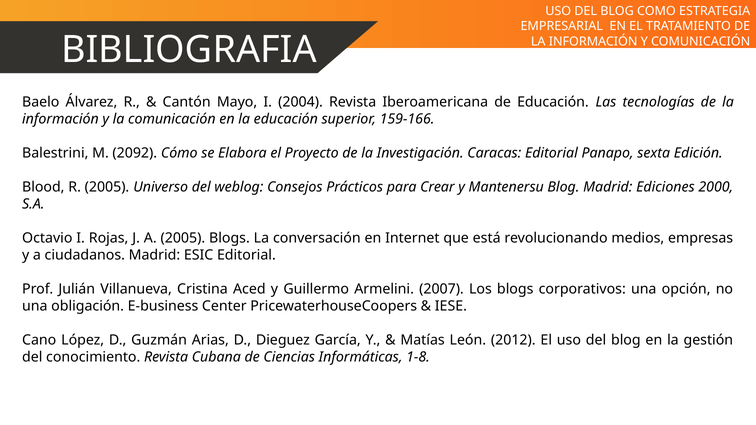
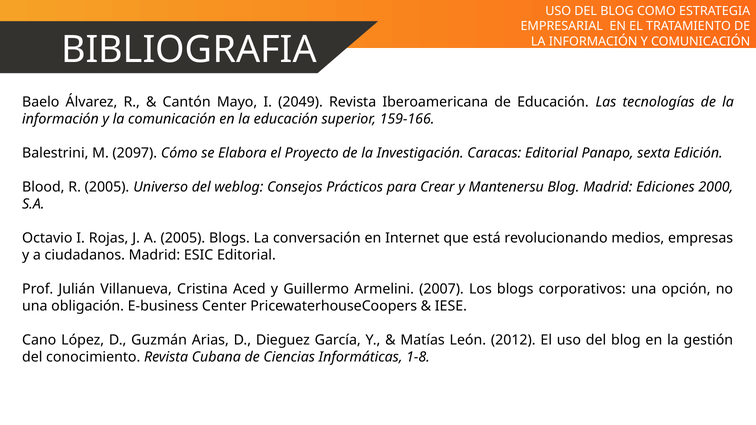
2004: 2004 -> 2049
2092: 2092 -> 2097
